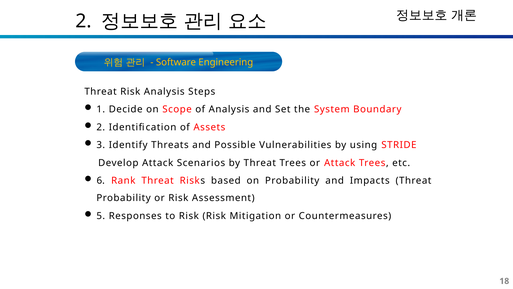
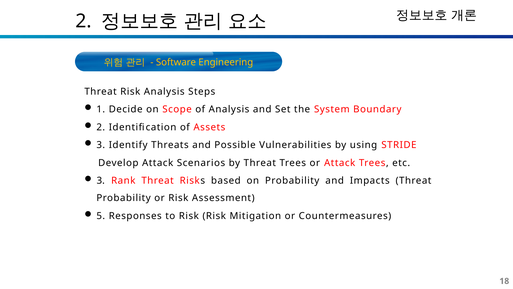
6 at (101, 180): 6 -> 3
